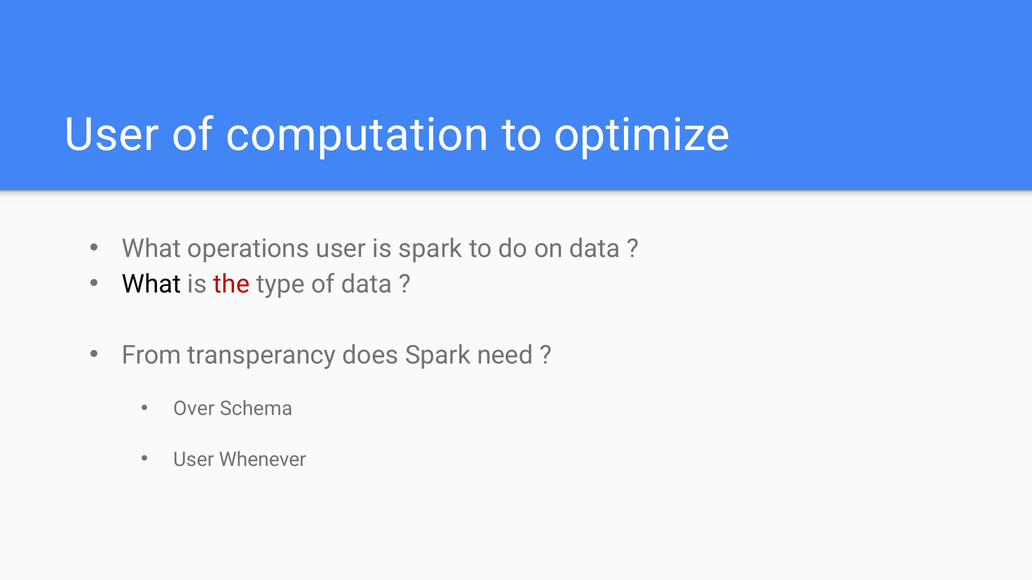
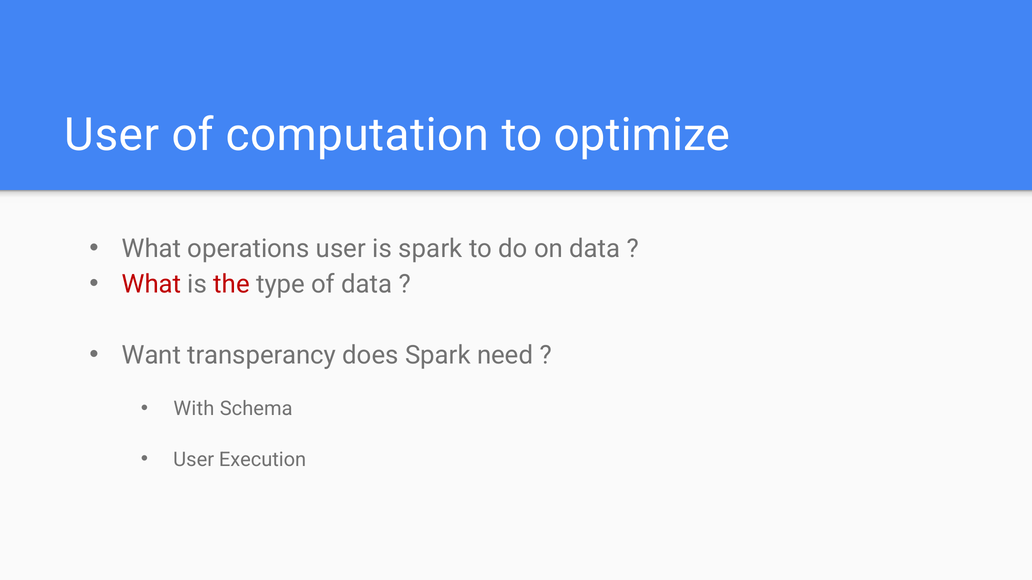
What at (151, 284) colour: black -> red
From: From -> Want
Over: Over -> With
Whenever: Whenever -> Execution
